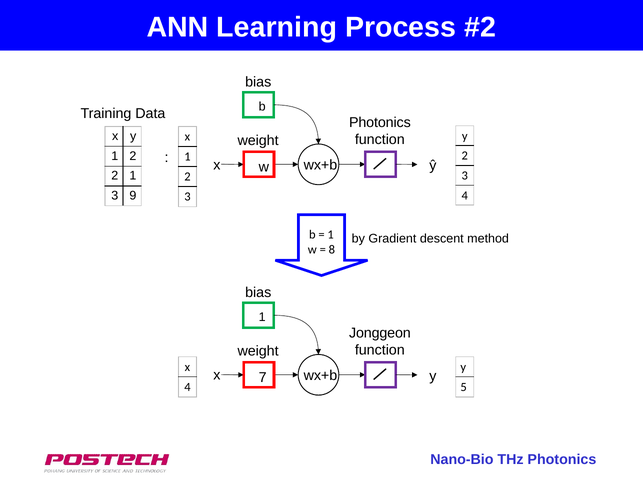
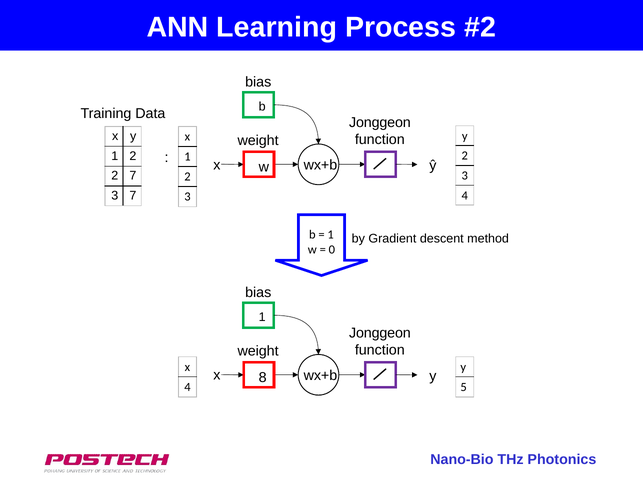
Photonics at (380, 122): Photonics -> Jonggeon
2 1: 1 -> 7
3 9: 9 -> 7
8: 8 -> 0
7: 7 -> 8
